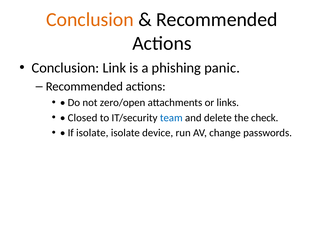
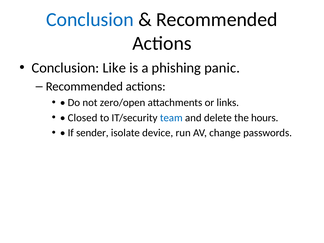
Conclusion at (90, 19) colour: orange -> blue
Link: Link -> Like
check: check -> hours
If isolate: isolate -> sender
